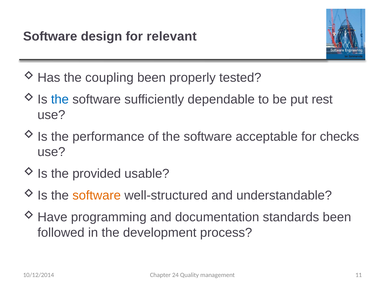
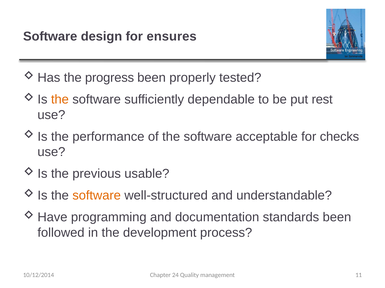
relevant: relevant -> ensures
coupling: coupling -> progress
the at (60, 100) colour: blue -> orange
provided: provided -> previous
